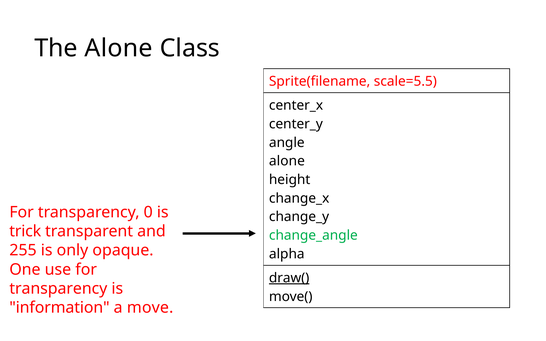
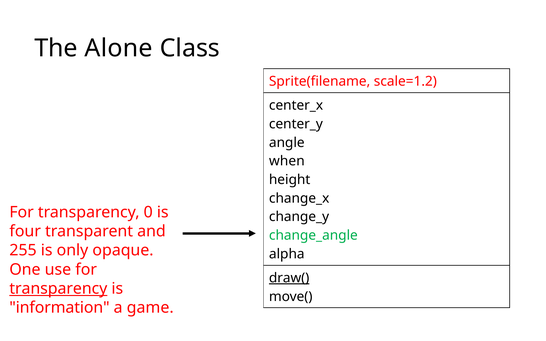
scale=5.5: scale=5.5 -> scale=1.2
alone at (287, 161): alone -> when
trick: trick -> four
transparency at (58, 289) underline: none -> present
move: move -> game
